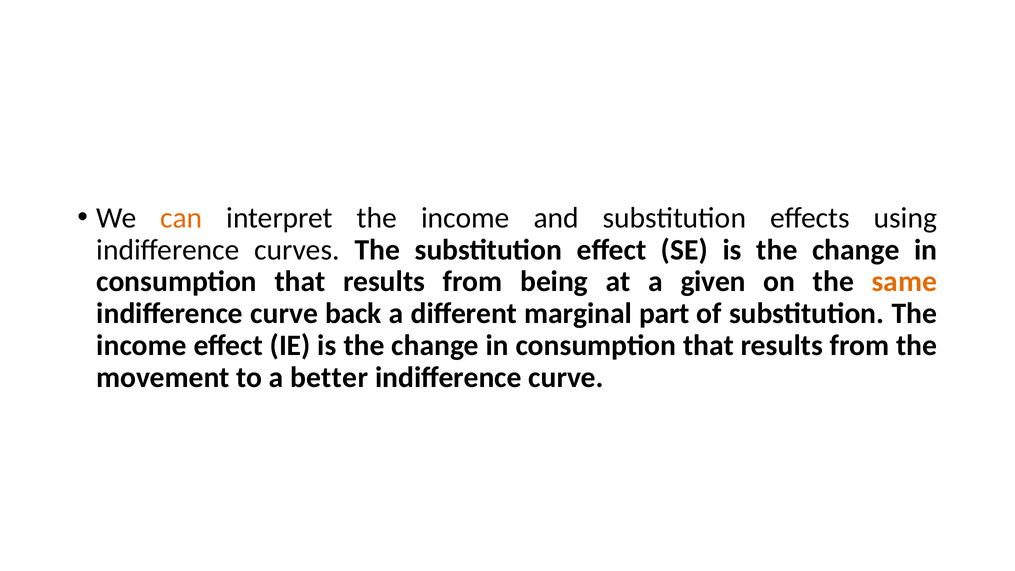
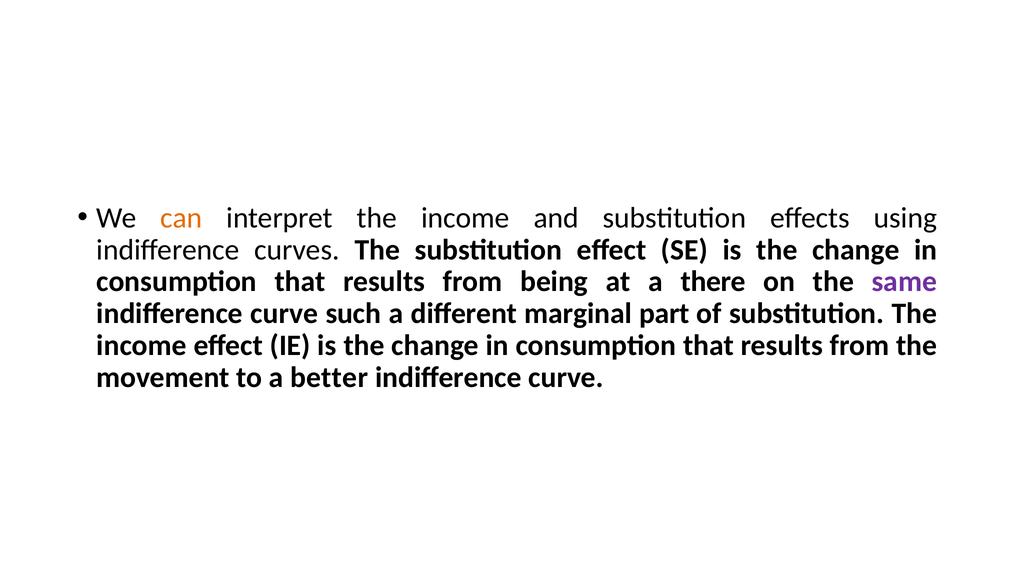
given: given -> there
same colour: orange -> purple
back: back -> such
